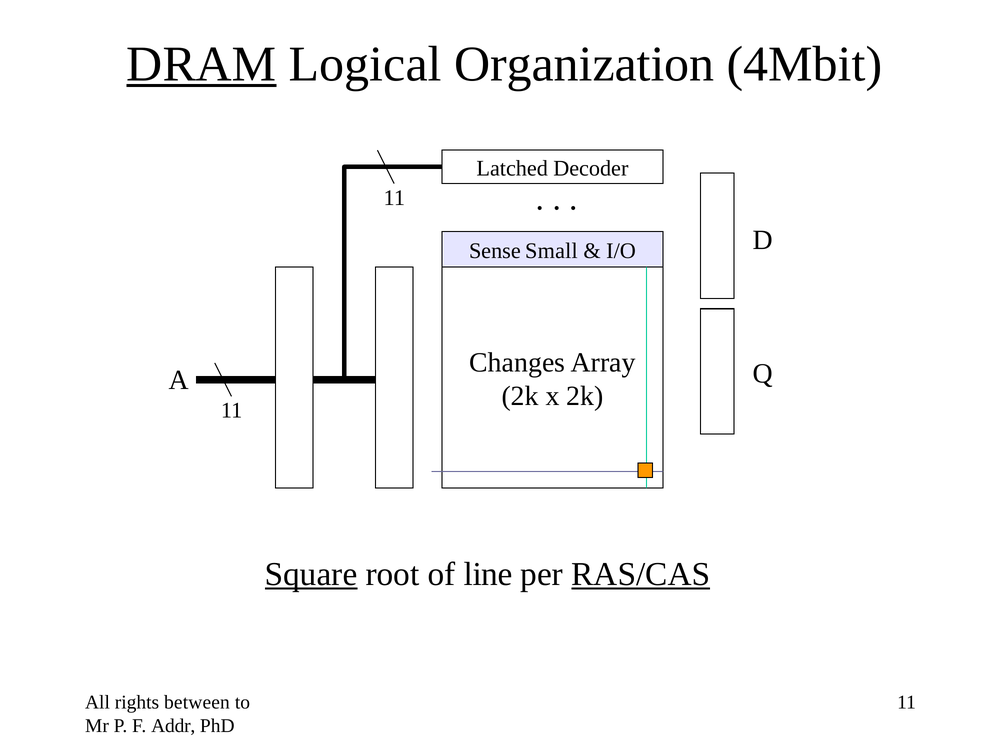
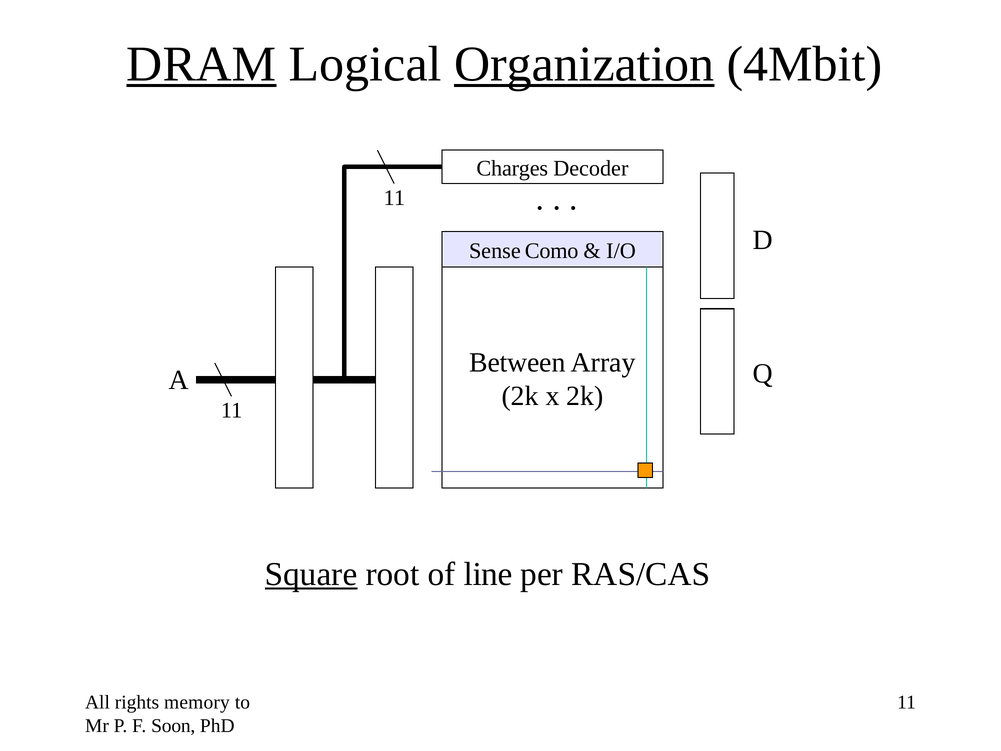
Organization underline: none -> present
Latched: Latched -> Charges
Small: Small -> Como
Changes: Changes -> Between
RAS/CAS underline: present -> none
between: between -> memory
Addr: Addr -> Soon
